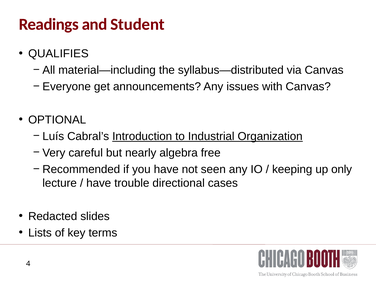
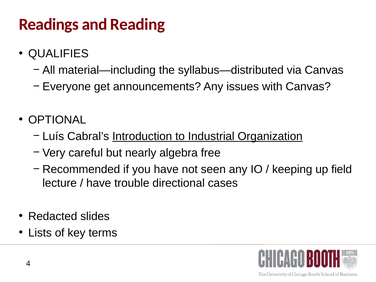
Student: Student -> Reading
only: only -> field
